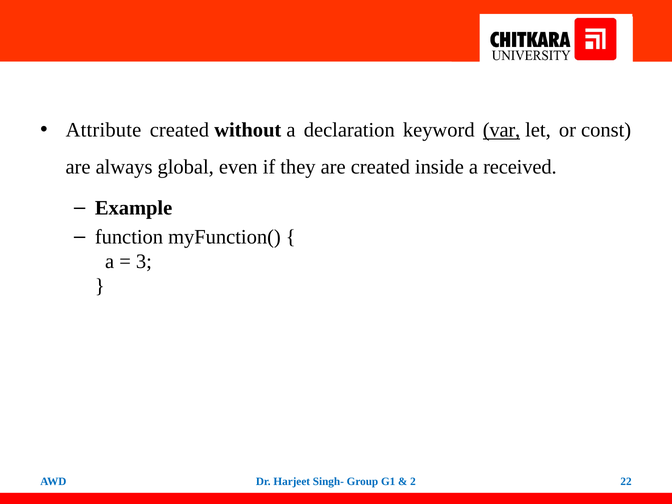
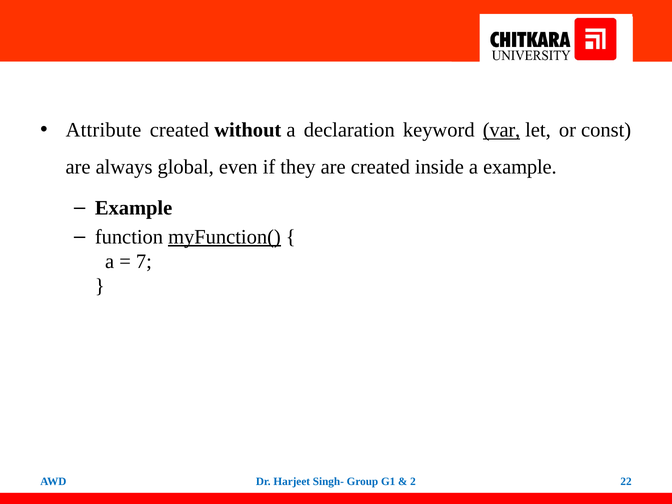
a received: received -> example
myFunction( underline: none -> present
3: 3 -> 7
